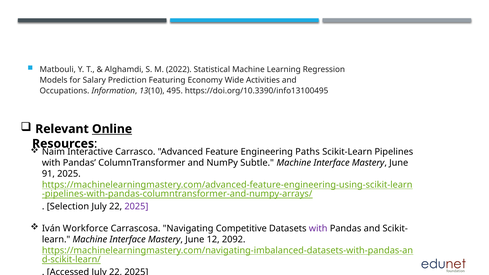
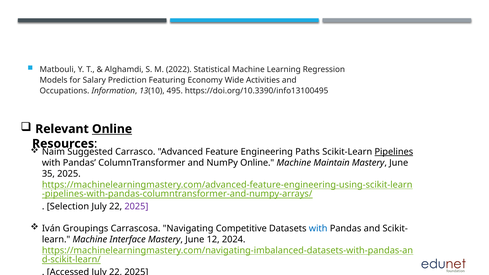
Interactive: Interactive -> Suggested
Pipelines underline: none -> present
NumPy Subtle: Subtle -> Online
Interface at (332, 163): Interface -> Maintain
91: 91 -> 35
Workforce: Workforce -> Groupings
with at (318, 228) colour: purple -> blue
2092: 2092 -> 2024
